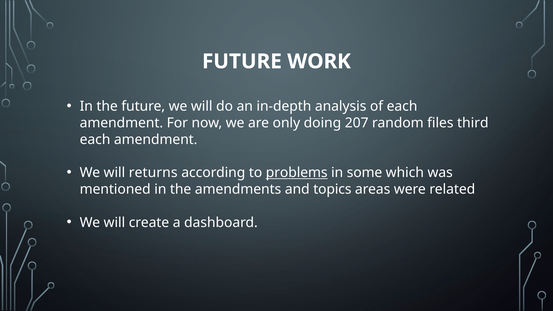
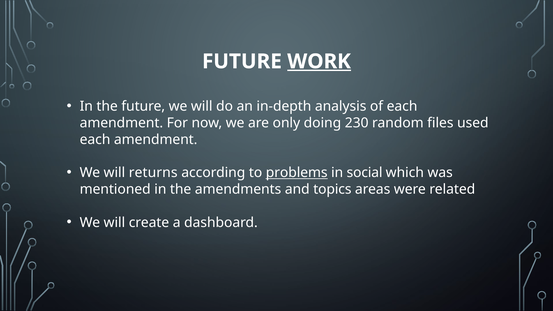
WORK underline: none -> present
207: 207 -> 230
third: third -> used
some: some -> social
